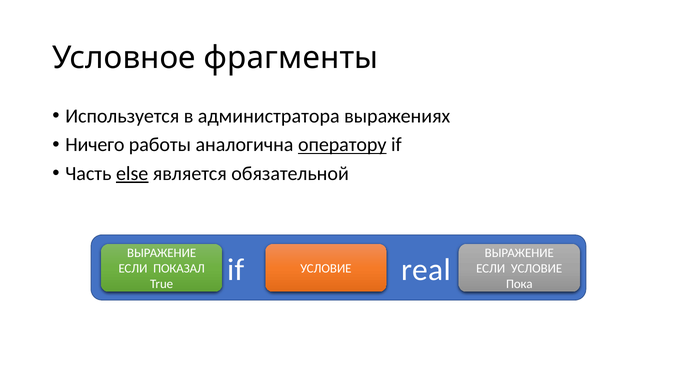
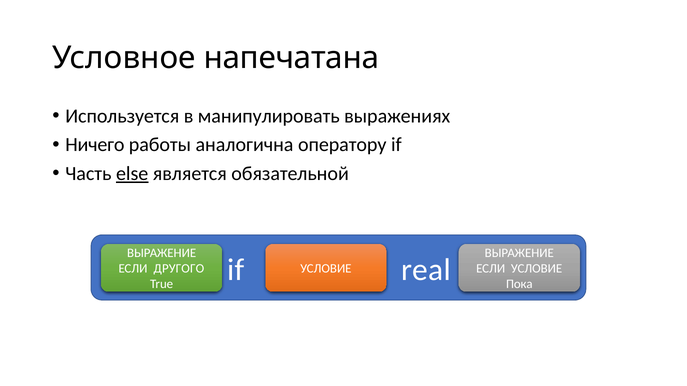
фрагменты: фрагменты -> напечатана
администратора: администратора -> манипулировать
оператору underline: present -> none
ПОКАЗАЛ: ПОКАЗАЛ -> ДРУГОГО
